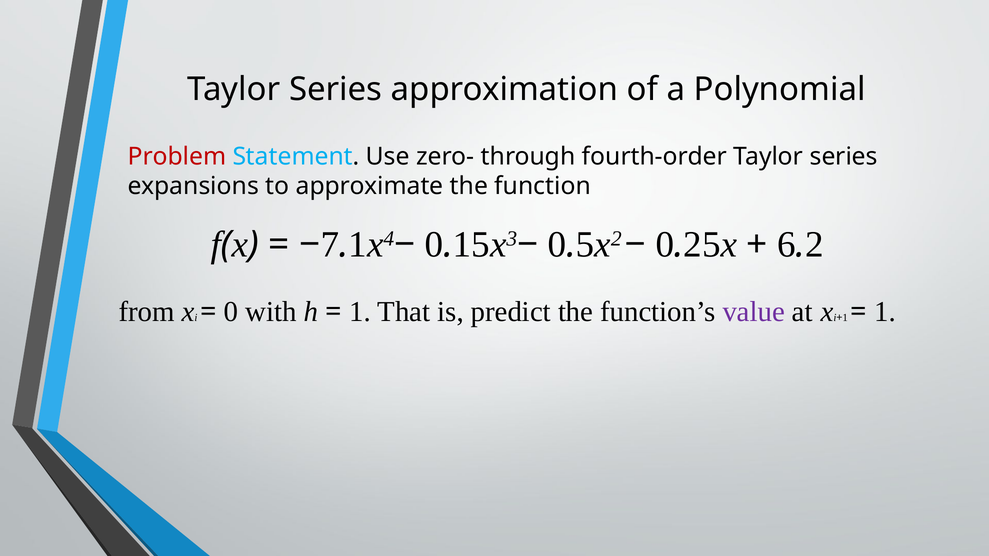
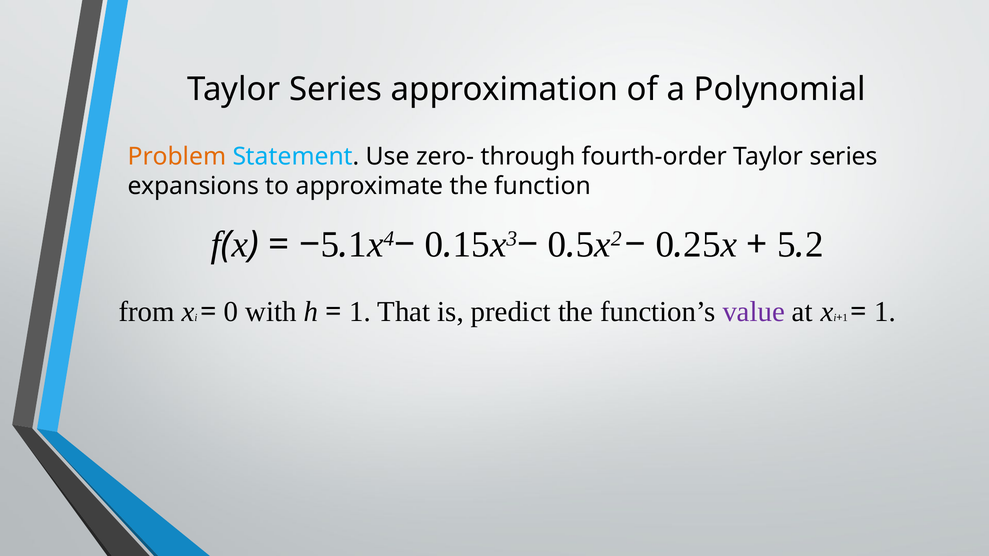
Problem colour: red -> orange
7 at (330, 245): 7 -> 5
6 at (786, 245): 6 -> 5
